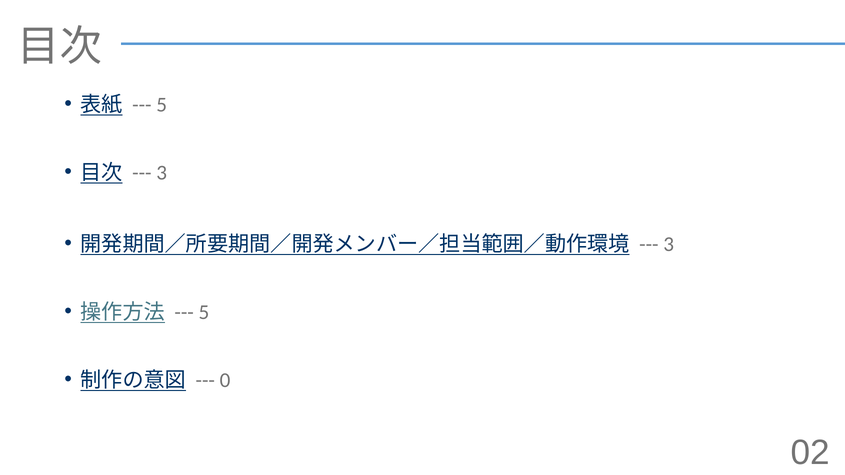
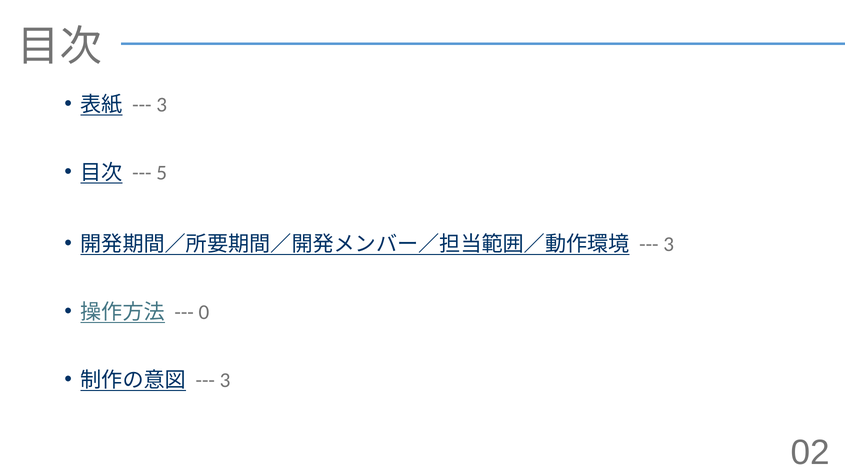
5 at (162, 105): 5 -> 3
3 at (162, 173): 3 -> 5
5 at (204, 313): 5 -> 0
0 at (225, 381): 0 -> 3
